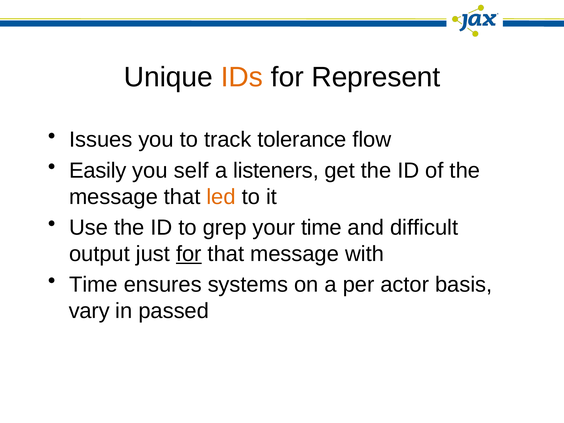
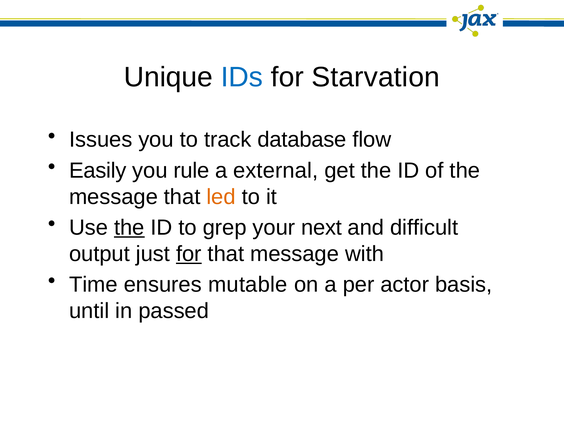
IDs colour: orange -> blue
Represent: Represent -> Starvation
tolerance: tolerance -> database
self: self -> rule
listeners: listeners -> external
the at (129, 228) underline: none -> present
your time: time -> next
systems: systems -> mutable
vary: vary -> until
